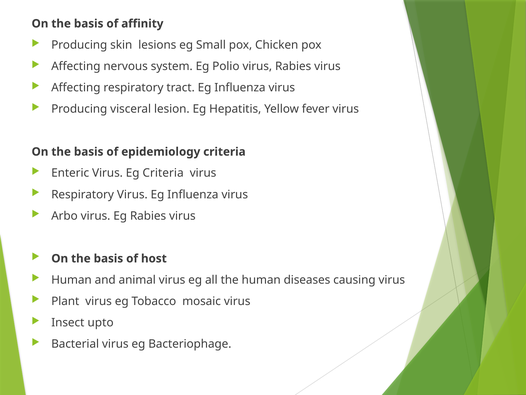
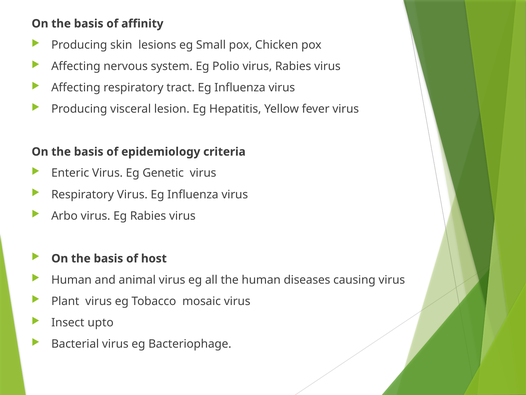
Eg Criteria: Criteria -> Genetic
